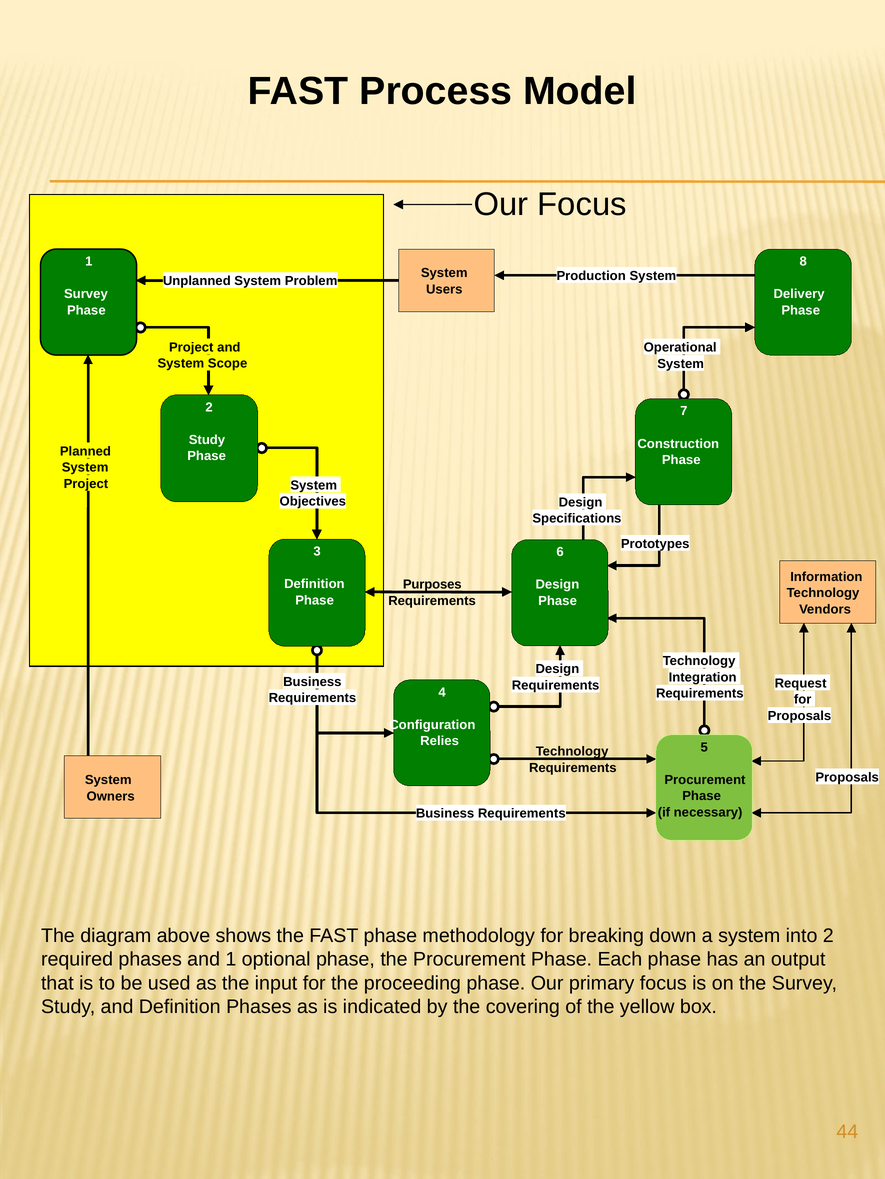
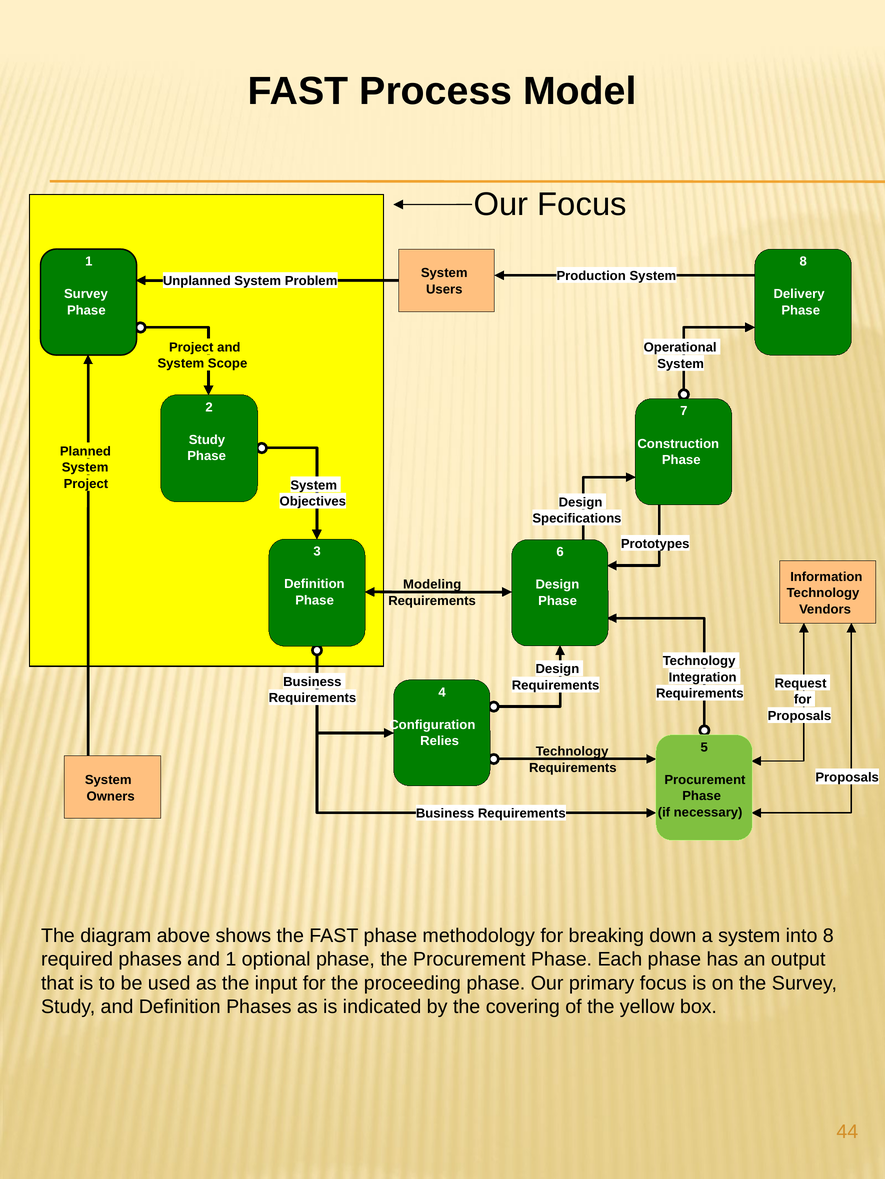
Purposes: Purposes -> Modeling
into 2: 2 -> 8
